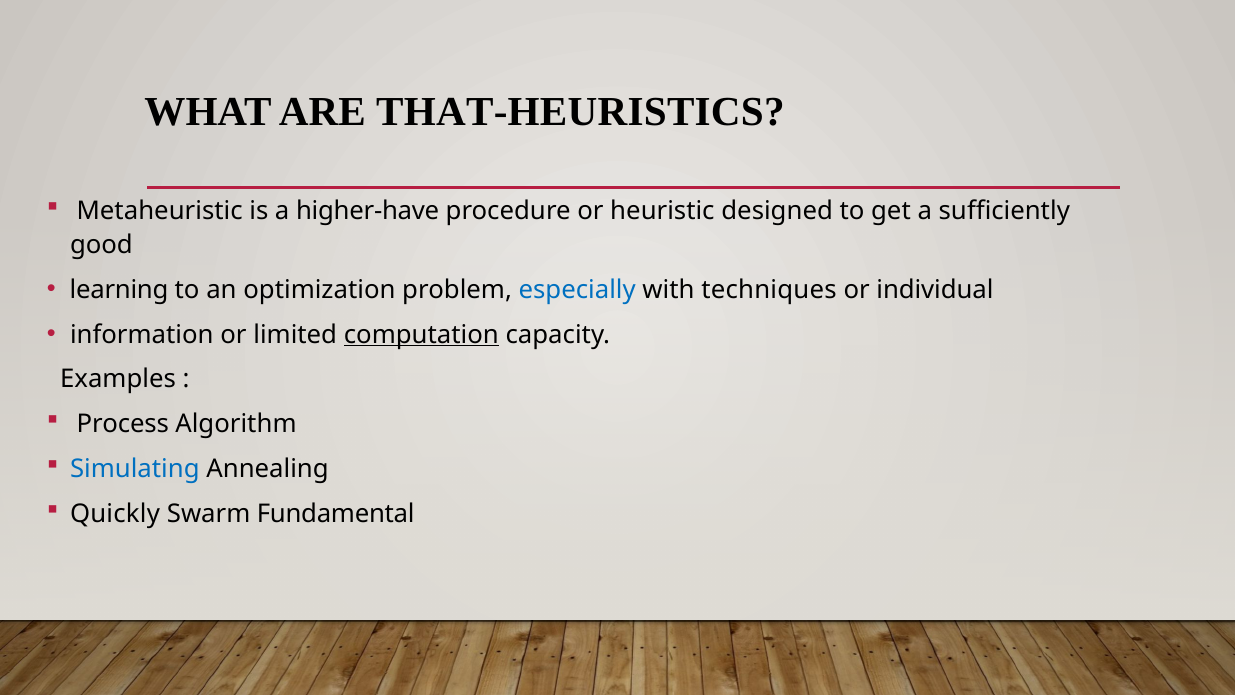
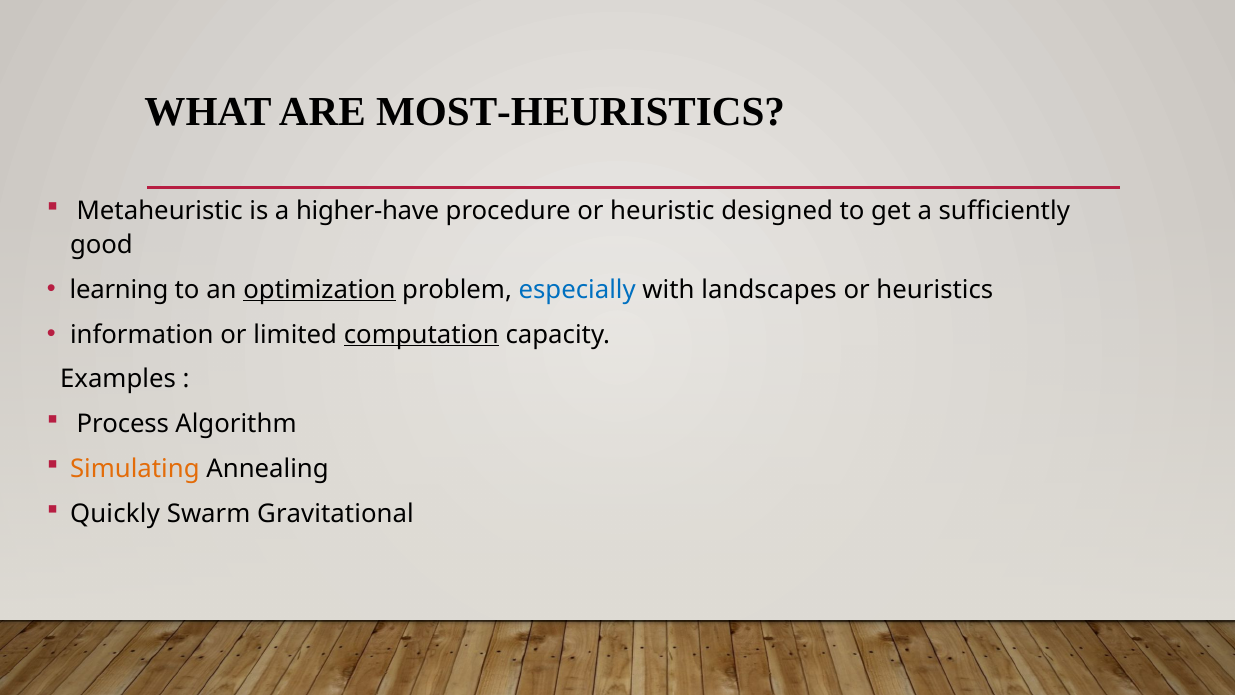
THAT-HEURISTICS: THAT-HEURISTICS -> MOST-HEURISTICS
optimization underline: none -> present
techniques: techniques -> landscapes
individual: individual -> heuristics
Simulating colour: blue -> orange
Fundamental: Fundamental -> Gravitational
